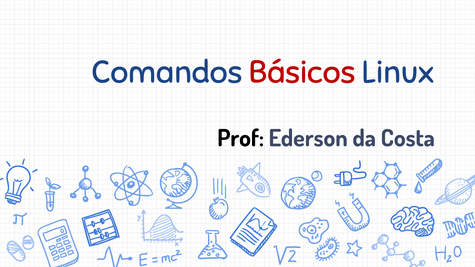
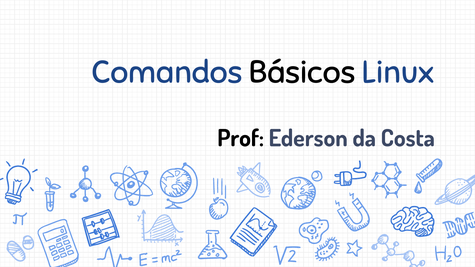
Básicos colour: red -> black
